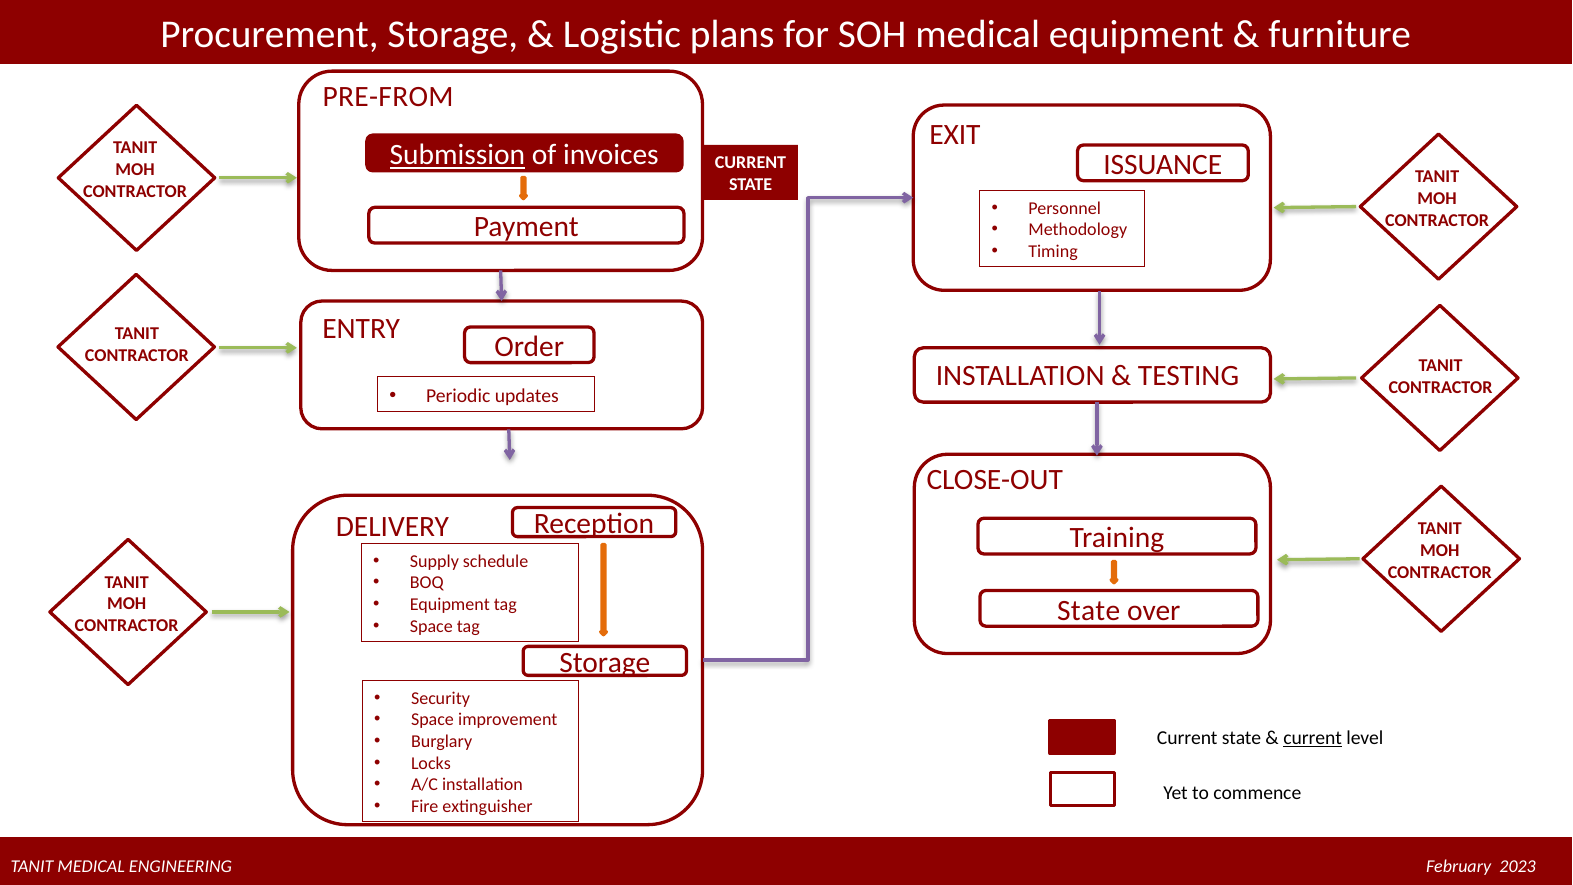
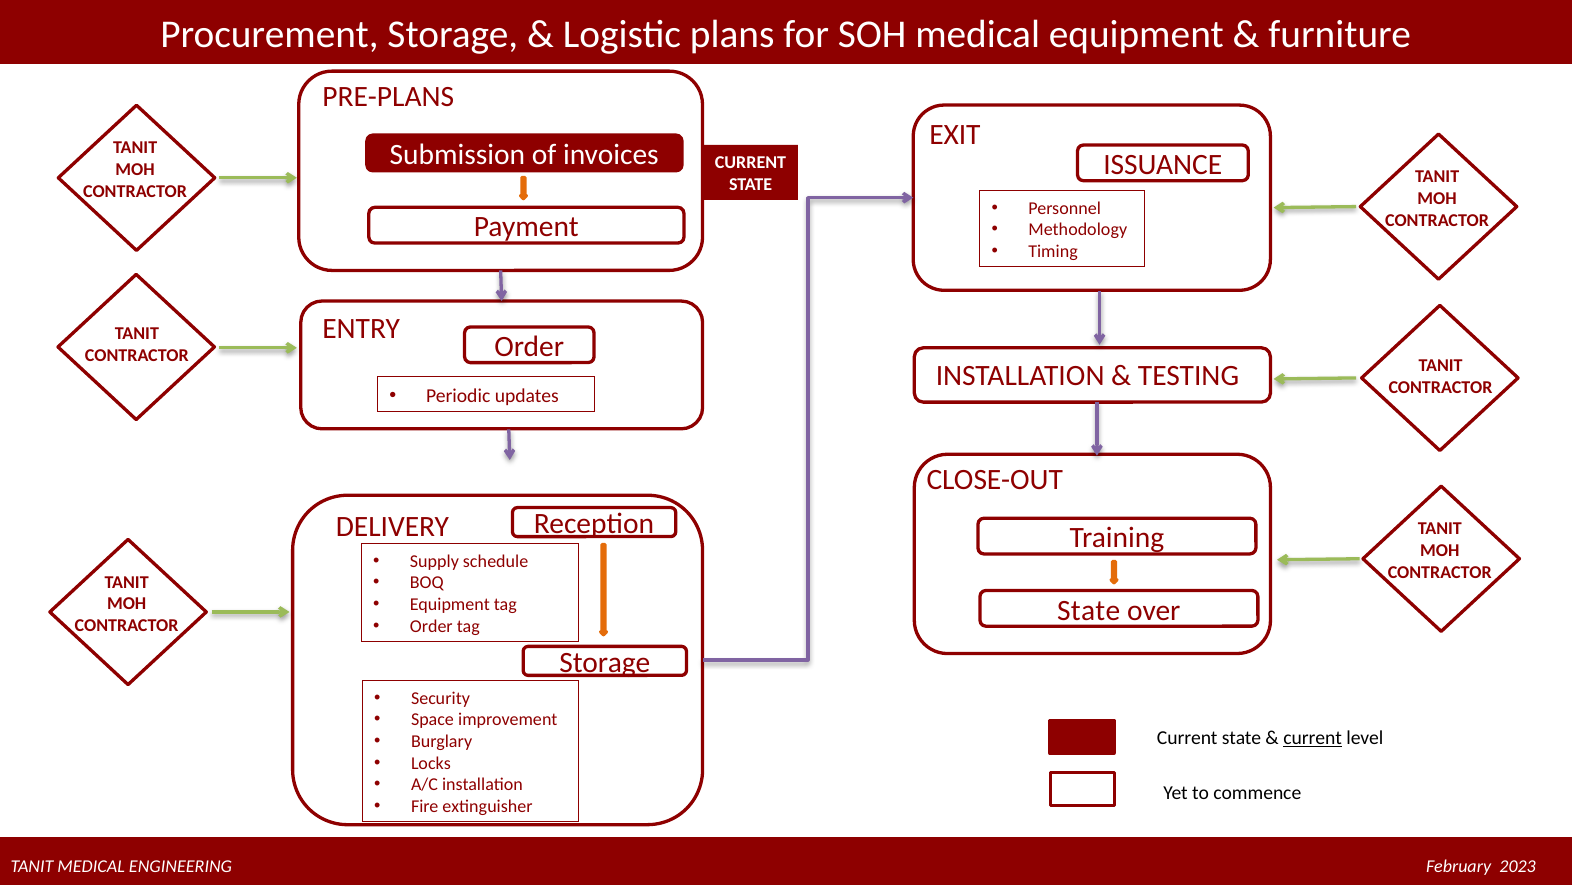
PRE-FROM: PRE-FROM -> PRE-PLANS
Submission underline: present -> none
Space at (431, 626): Space -> Order
